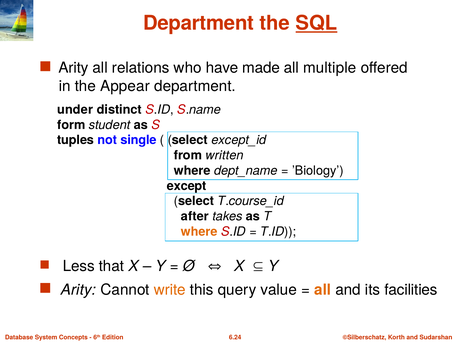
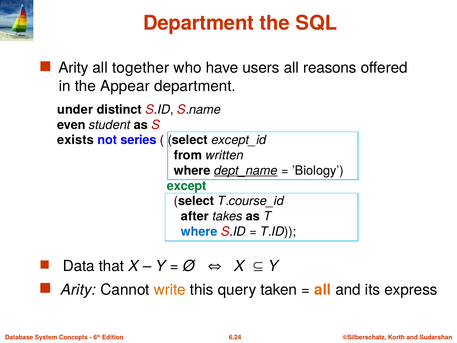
SQL underline: present -> none
relations: relations -> together
made: made -> users
multiple: multiple -> reasons
form: form -> even
tuples: tuples -> exists
single: single -> series
dept_name underline: none -> present
except colour: black -> green
where at (199, 231) colour: orange -> blue
Less: Less -> Data
value: value -> taken
facilities: facilities -> express
